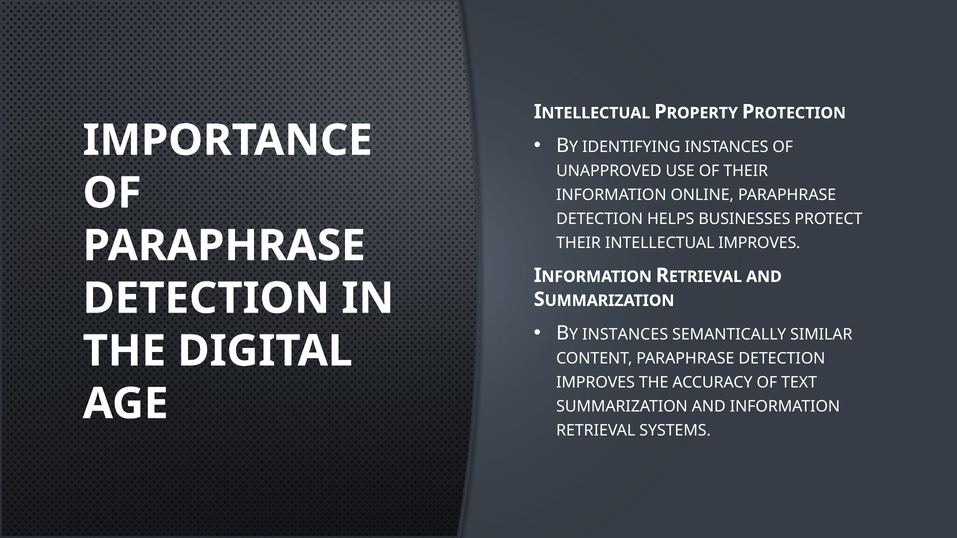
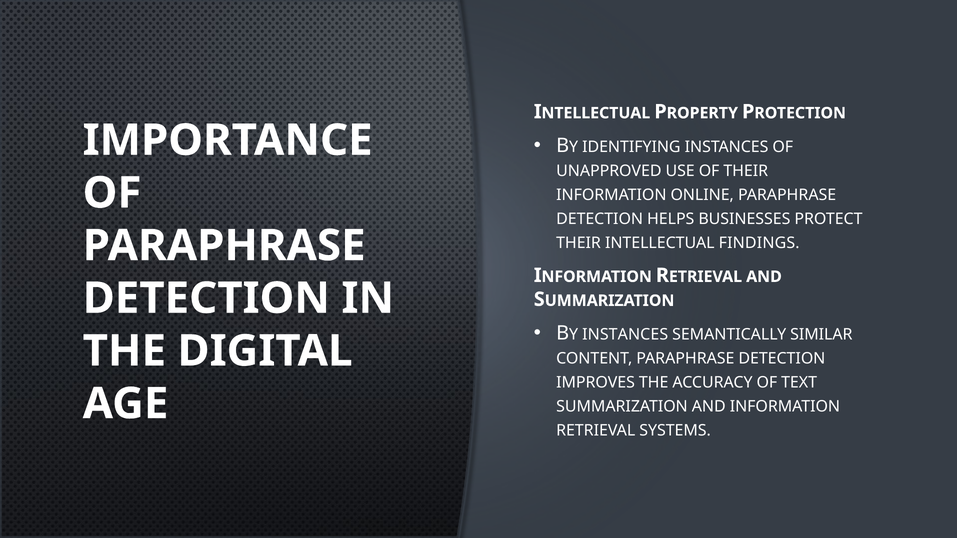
INTELLECTUAL IMPROVES: IMPROVES -> FINDINGS
